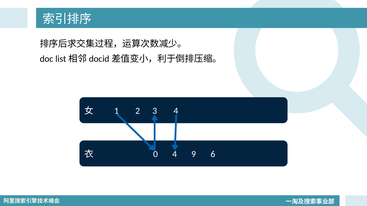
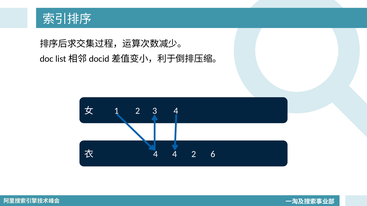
0 at (155, 154): 0 -> 4
4 9: 9 -> 2
